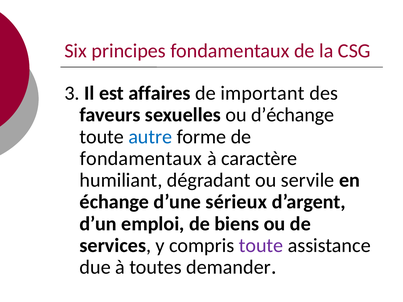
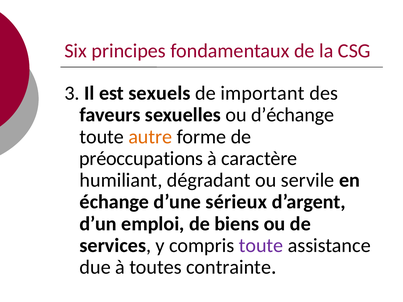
affaires: affaires -> sexuels
autre colour: blue -> orange
fondamentaux at (141, 159): fondamentaux -> préoccupations
demander: demander -> contrainte
